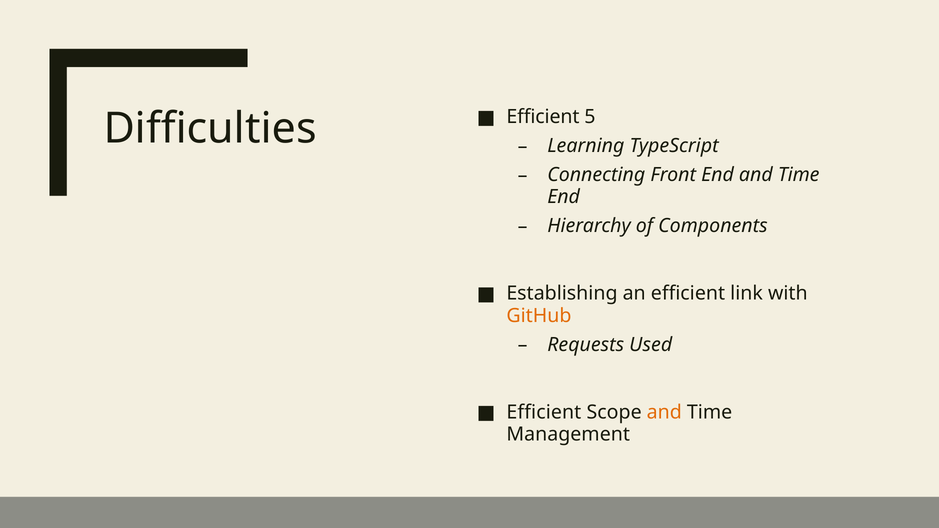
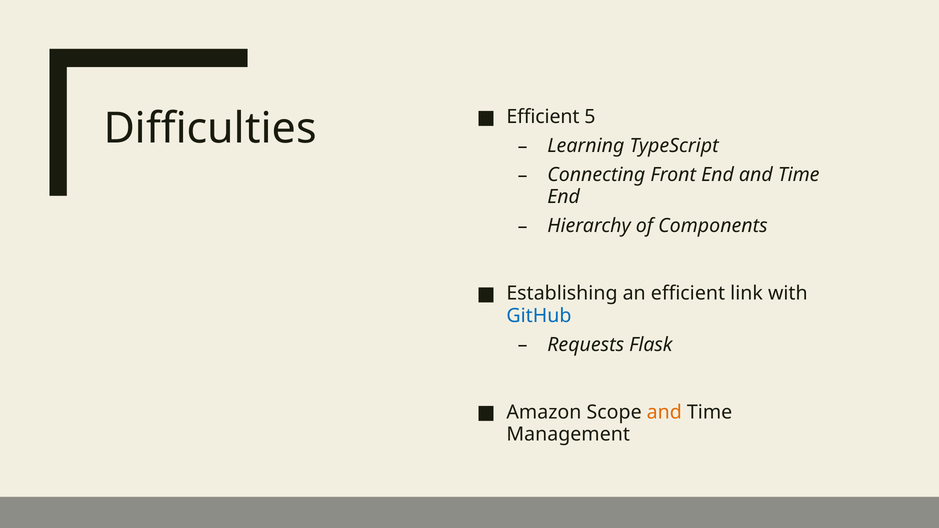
GitHub colour: orange -> blue
Used: Used -> Flask
Efficient at (544, 412): Efficient -> Amazon
